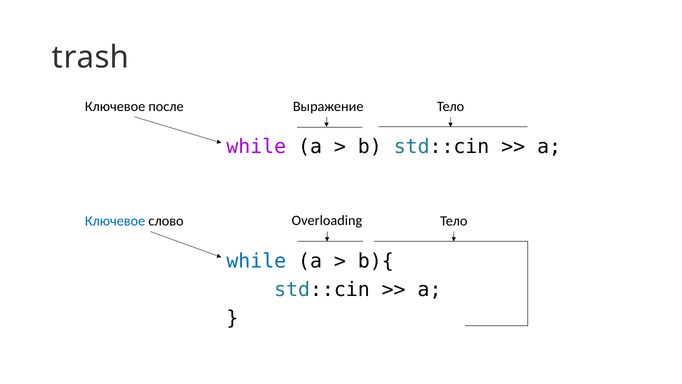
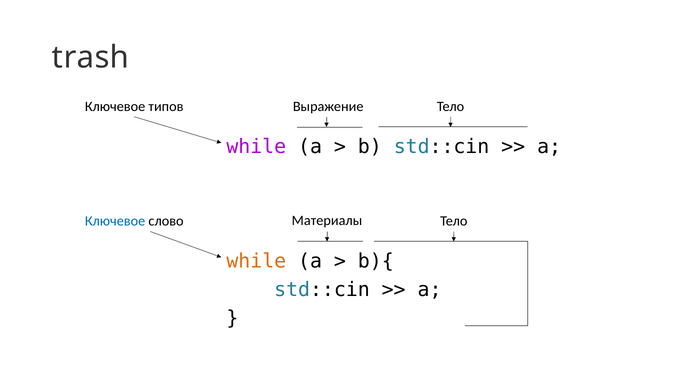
после: после -> типов
Overloading: Overloading -> Материалы
while at (256, 261) colour: blue -> orange
